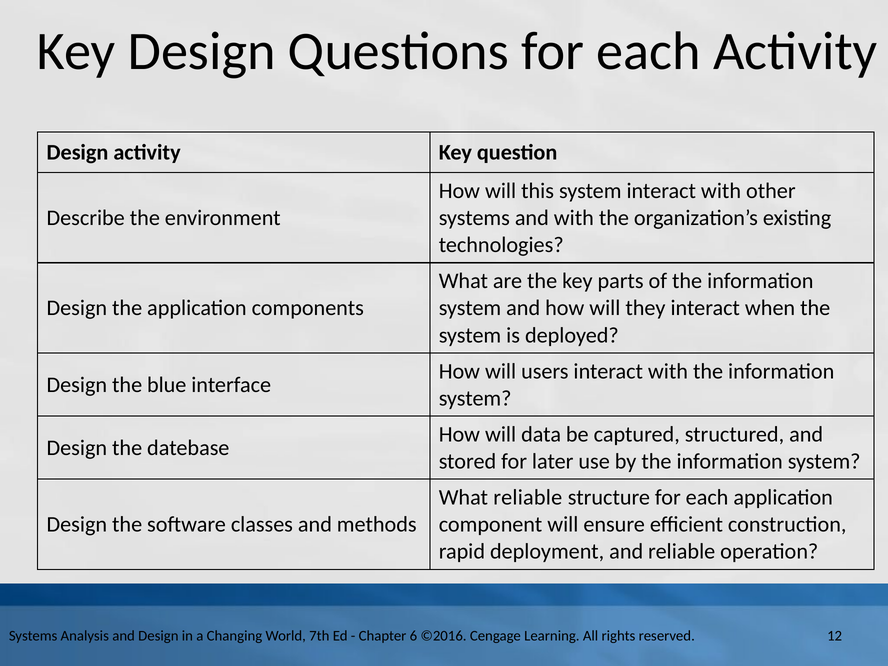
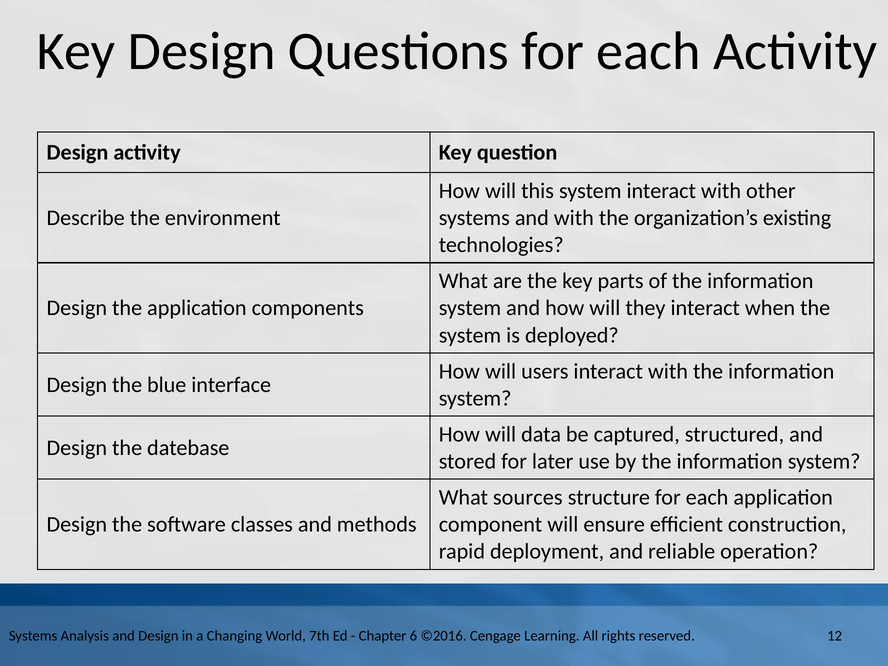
What reliable: reliable -> sources
